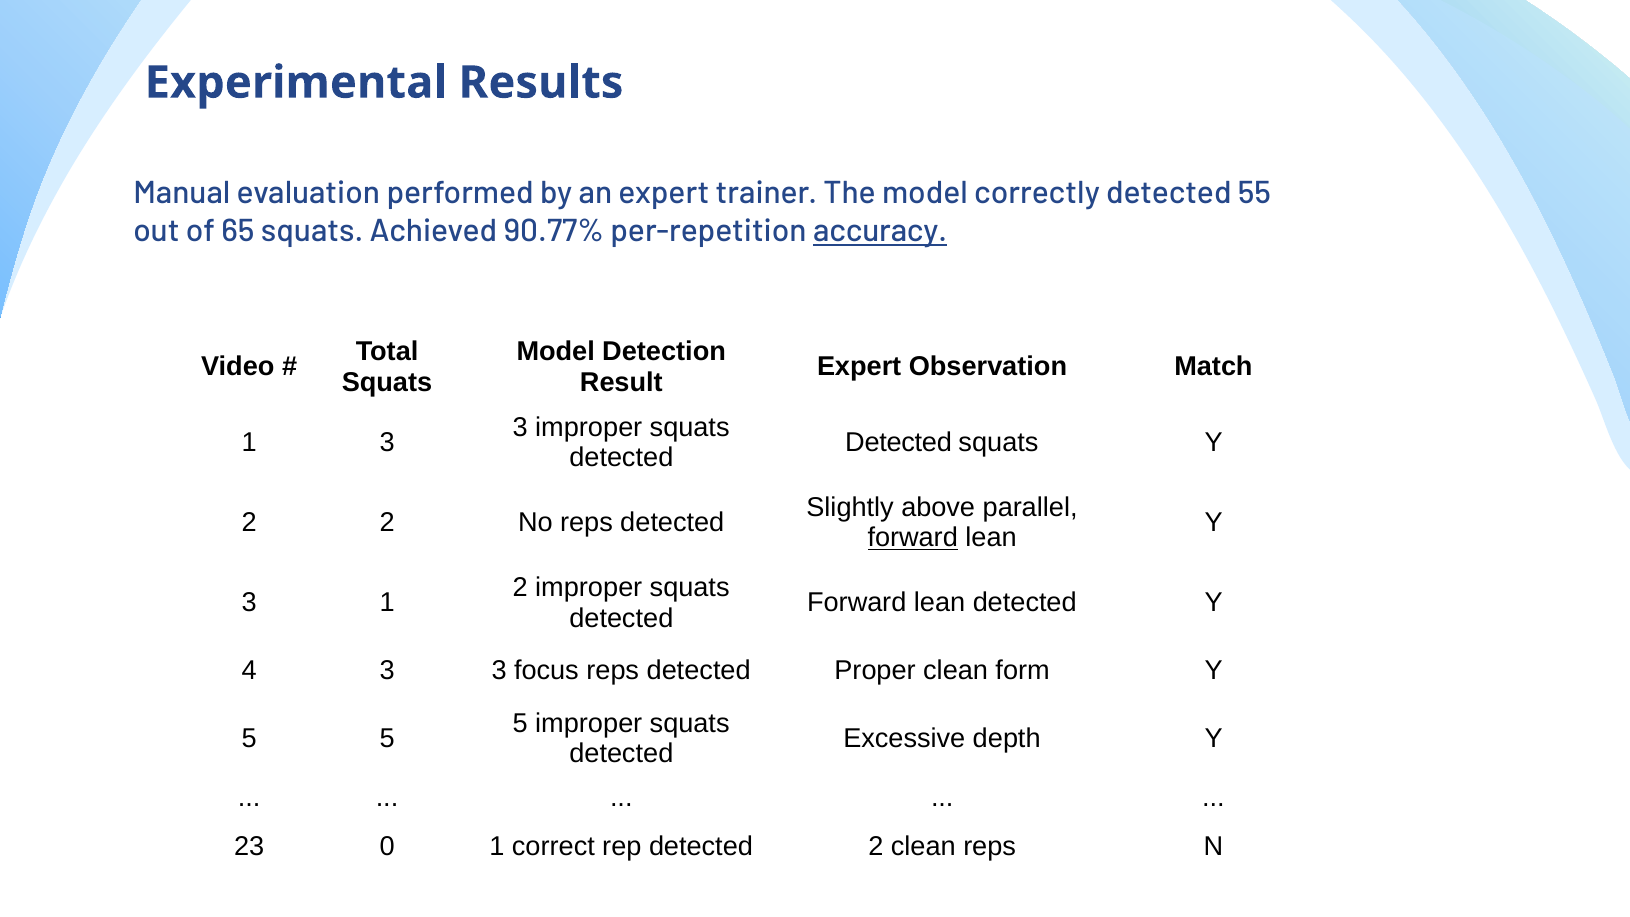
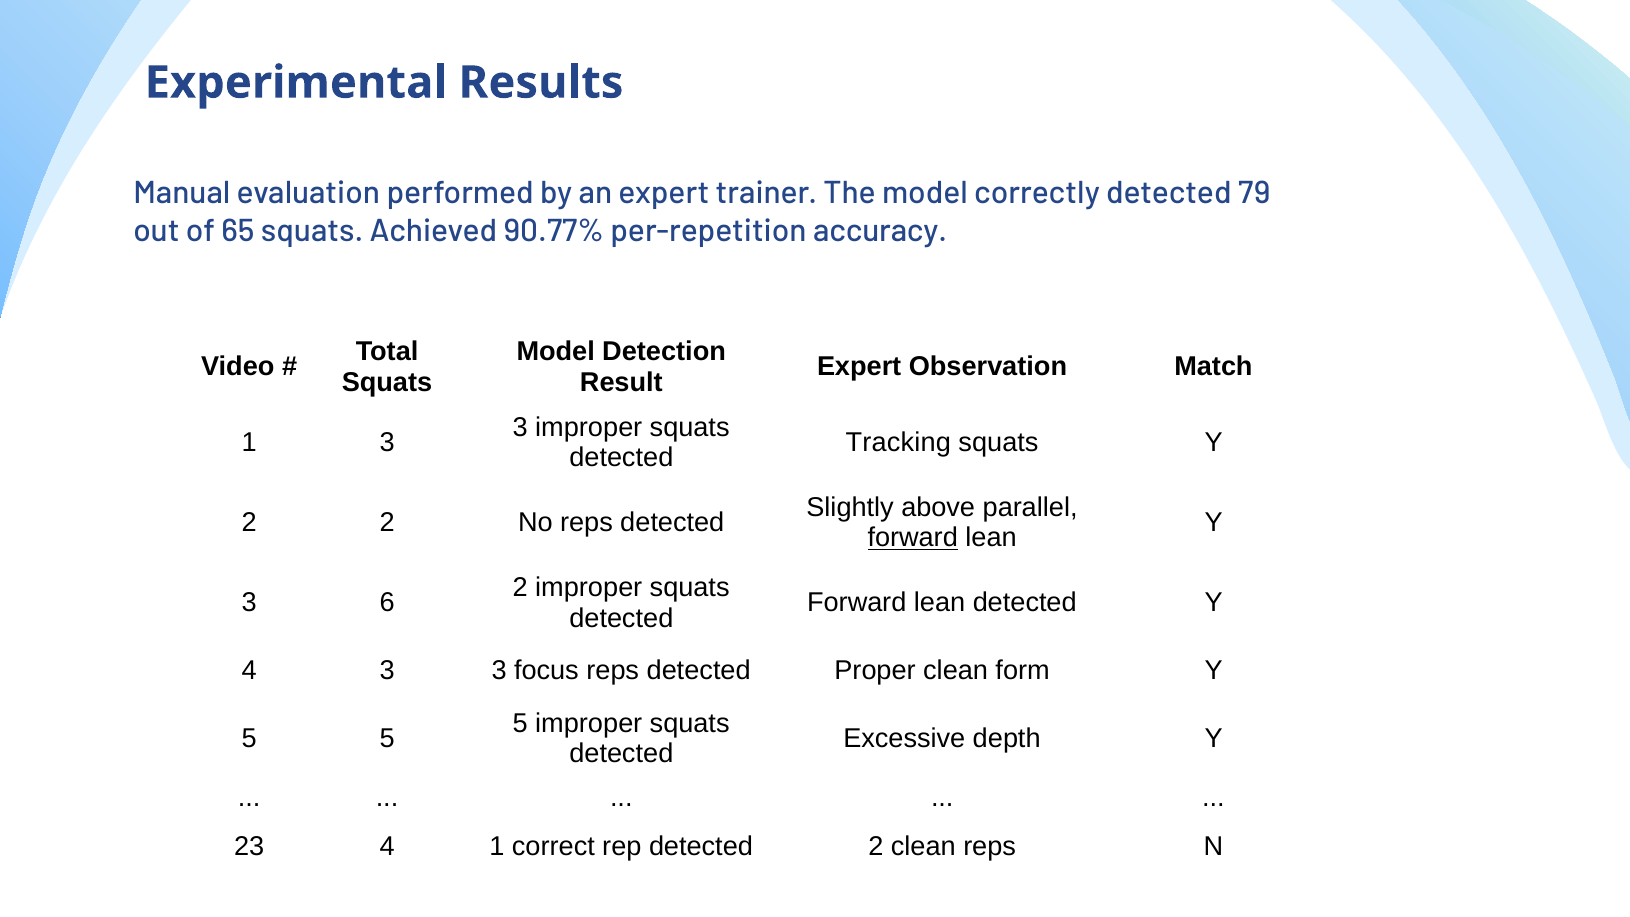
55: 55 -> 79
accuracy underline: present -> none
Detected at (899, 443): Detected -> Tracking
3 1: 1 -> 6
23 0: 0 -> 4
